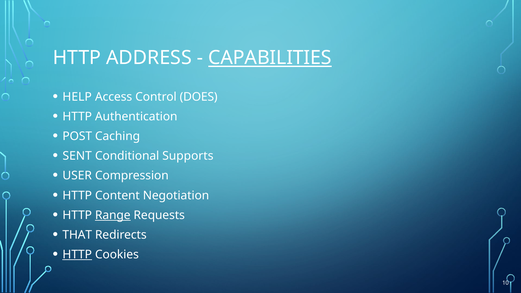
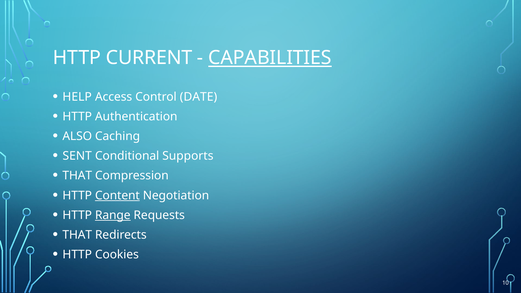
ADDRESS: ADDRESS -> CURRENT
DOES: DOES -> DATE
POST: POST -> ALSO
USER at (77, 176): USER -> THAT
Content underline: none -> present
HTTP at (77, 255) underline: present -> none
